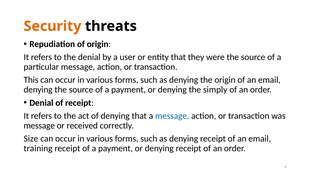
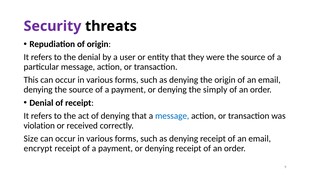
Security colour: orange -> purple
message at (39, 125): message -> violation
training: training -> encrypt
